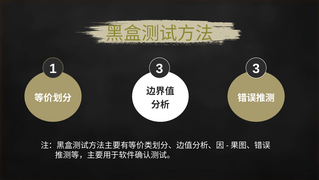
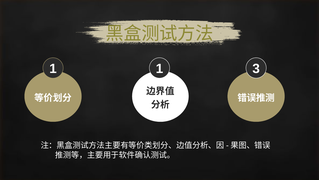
1 3: 3 -> 1
